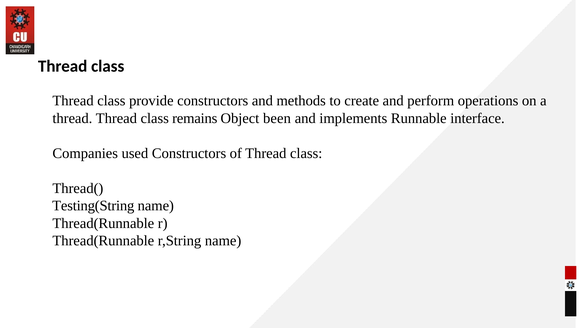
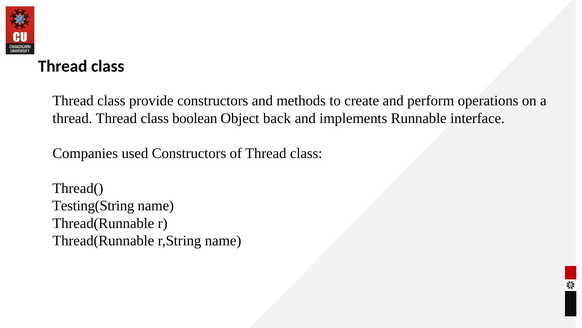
remains: remains -> boolean
been: been -> back
